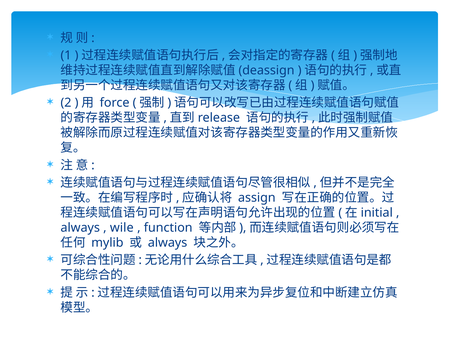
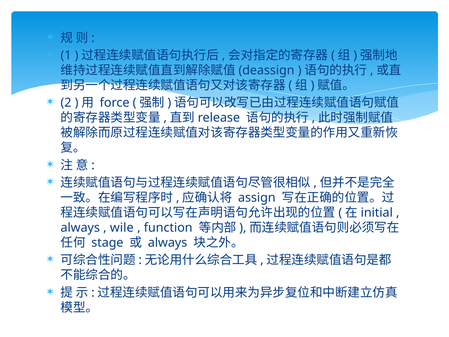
mylib: mylib -> stage
